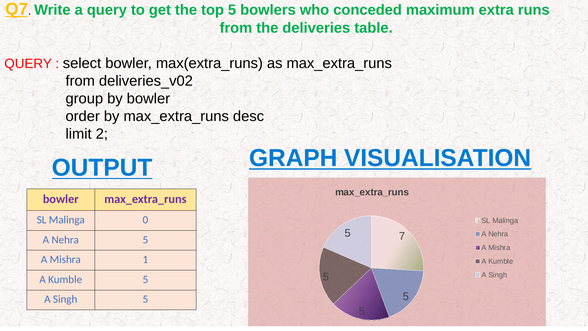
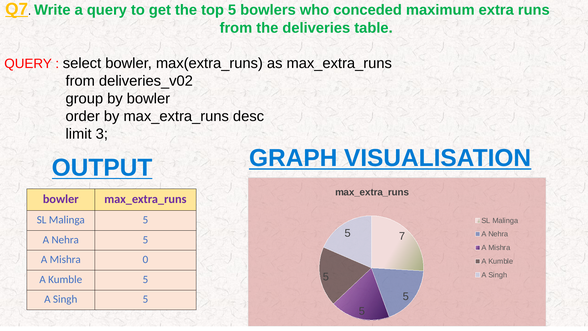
2: 2 -> 3
Malinga 0: 0 -> 5
1: 1 -> 0
